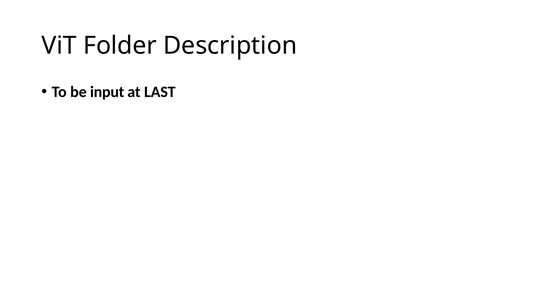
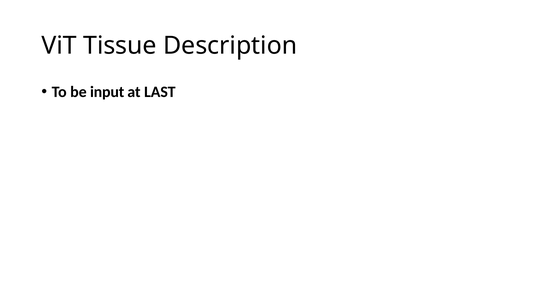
Folder: Folder -> Tissue
